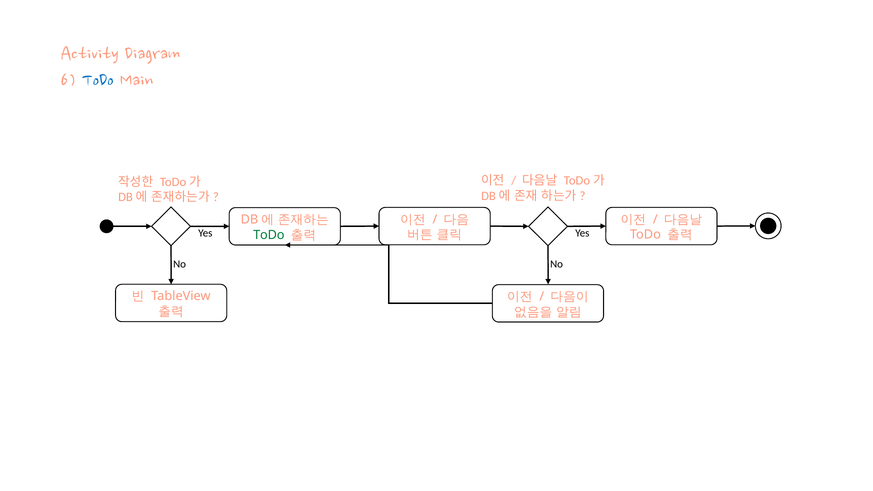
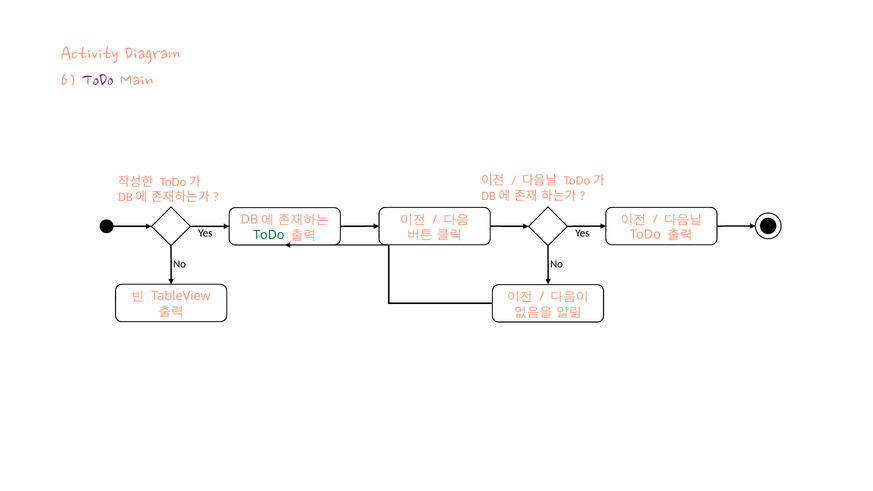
ToDo at (98, 77) colour: blue -> purple
